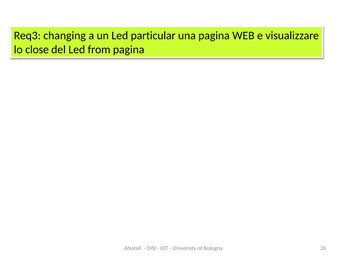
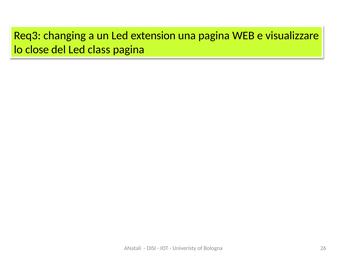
particular: particular -> extension
from: from -> class
